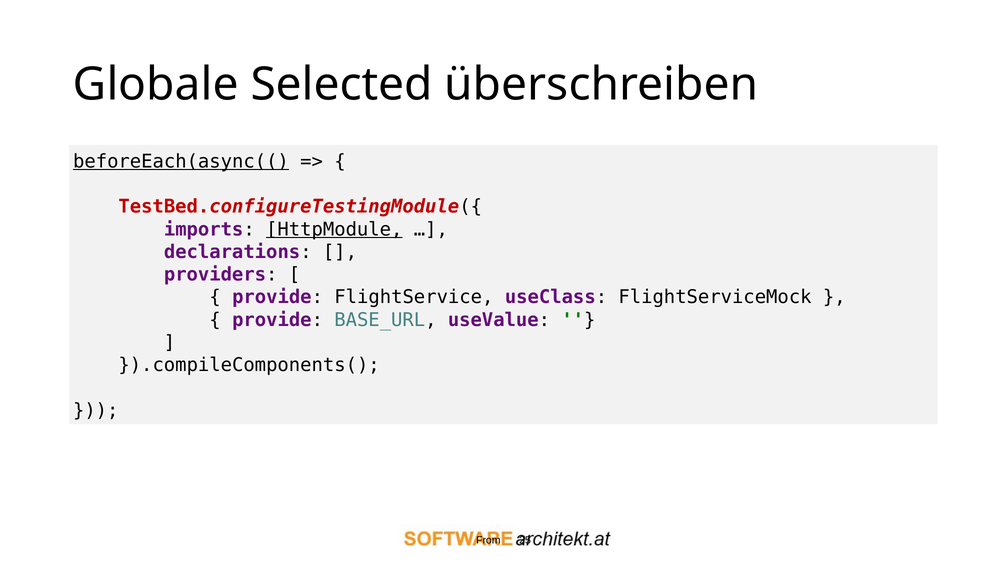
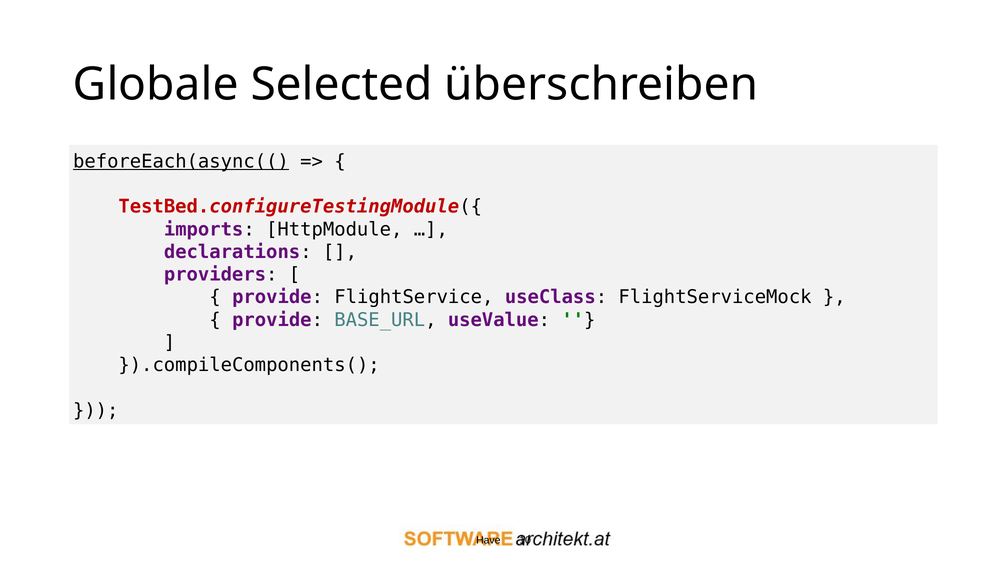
HttpModule underline: present -> none
From: From -> Have
25: 25 -> 10
